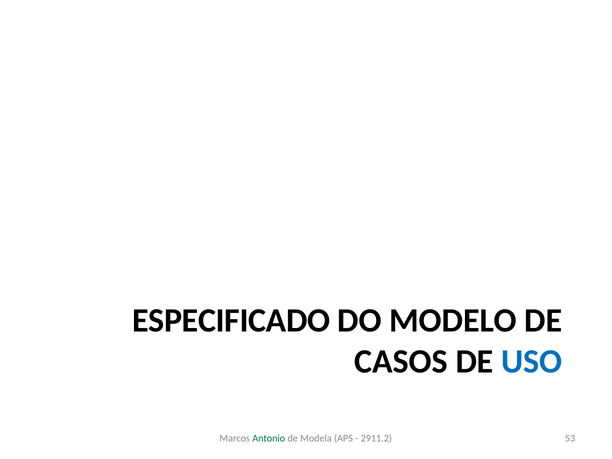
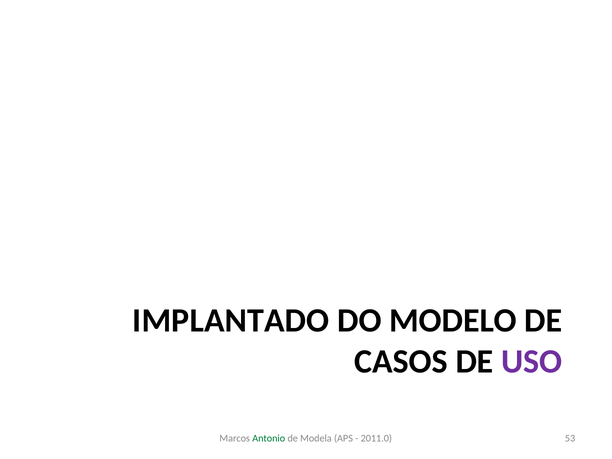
ESPECIFICADO: ESPECIFICADO -> IMPLANTADO
USO colour: blue -> purple
2911.2: 2911.2 -> 2011.0
